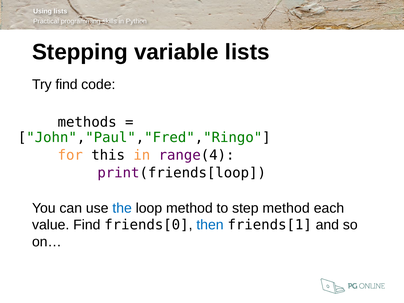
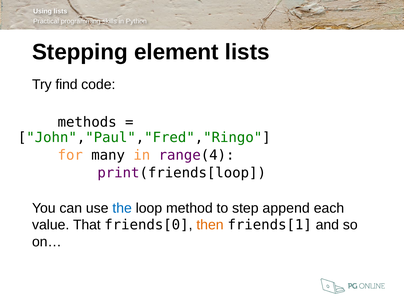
variable: variable -> element
this: this -> many
step method: method -> append
value Find: Find -> That
then colour: blue -> orange
